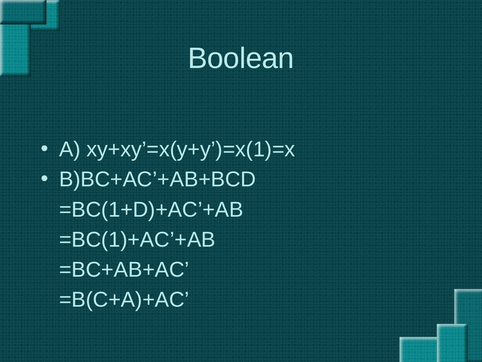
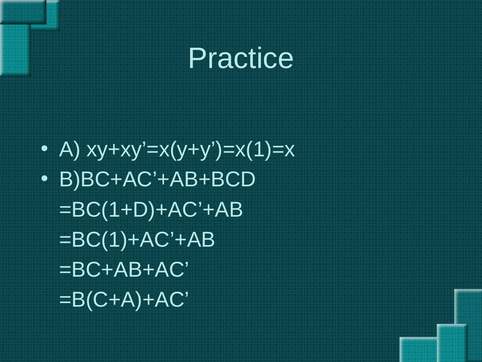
Boolean: Boolean -> Practice
